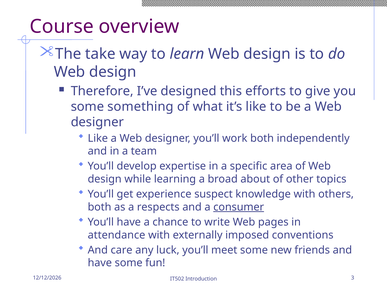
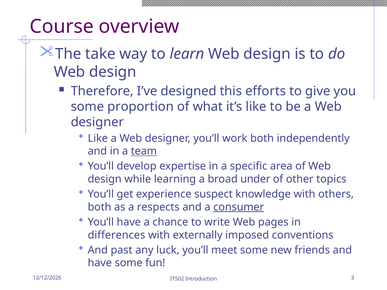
something: something -> proportion
team underline: none -> present
about: about -> under
attendance: attendance -> differences
care: care -> past
